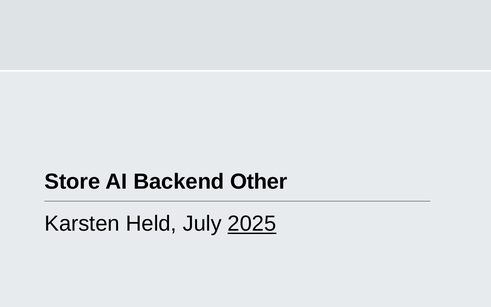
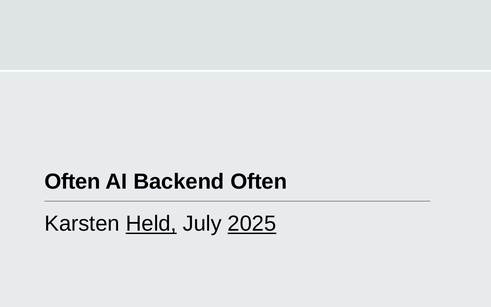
Store at (72, 182): Store -> Often
Backend Other: Other -> Often
Held underline: none -> present
